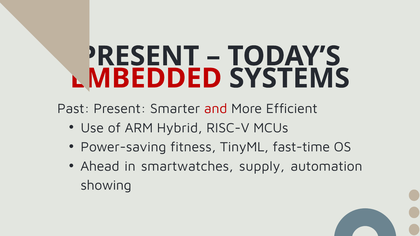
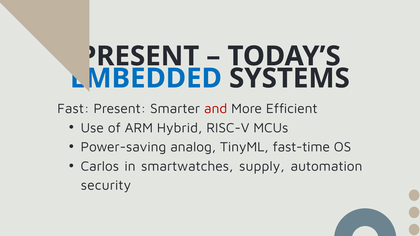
EMBEDDED colour: red -> blue
Past: Past -> Fast
fitness: fitness -> analog
Ahead: Ahead -> Carlos
showing: showing -> security
